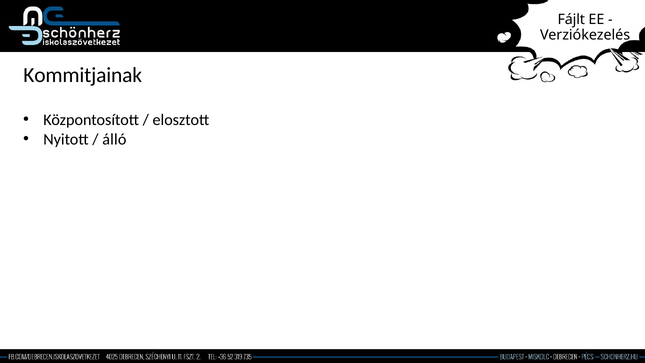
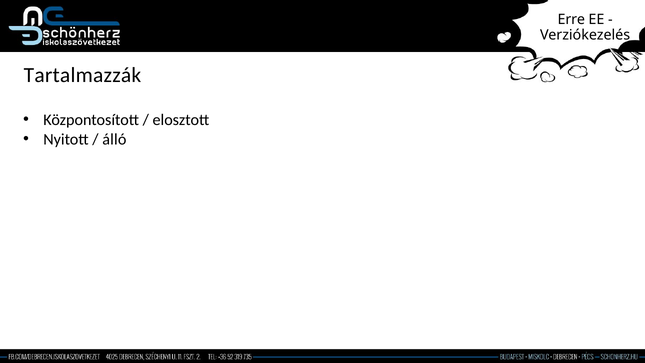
Fájlt: Fájlt -> Erre
Kommitjainak: Kommitjainak -> Tartalmazzák
